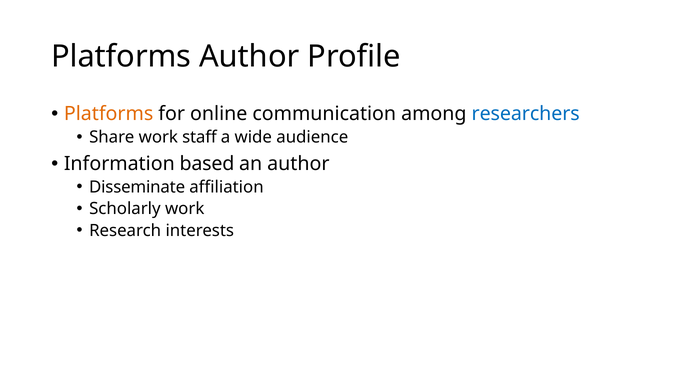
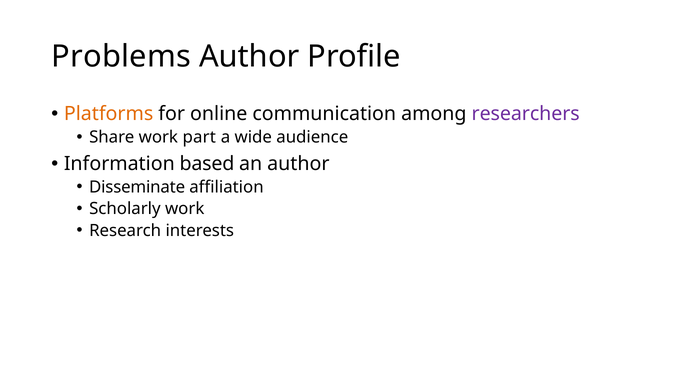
Platforms at (121, 57): Platforms -> Problems
researchers colour: blue -> purple
staff: staff -> part
